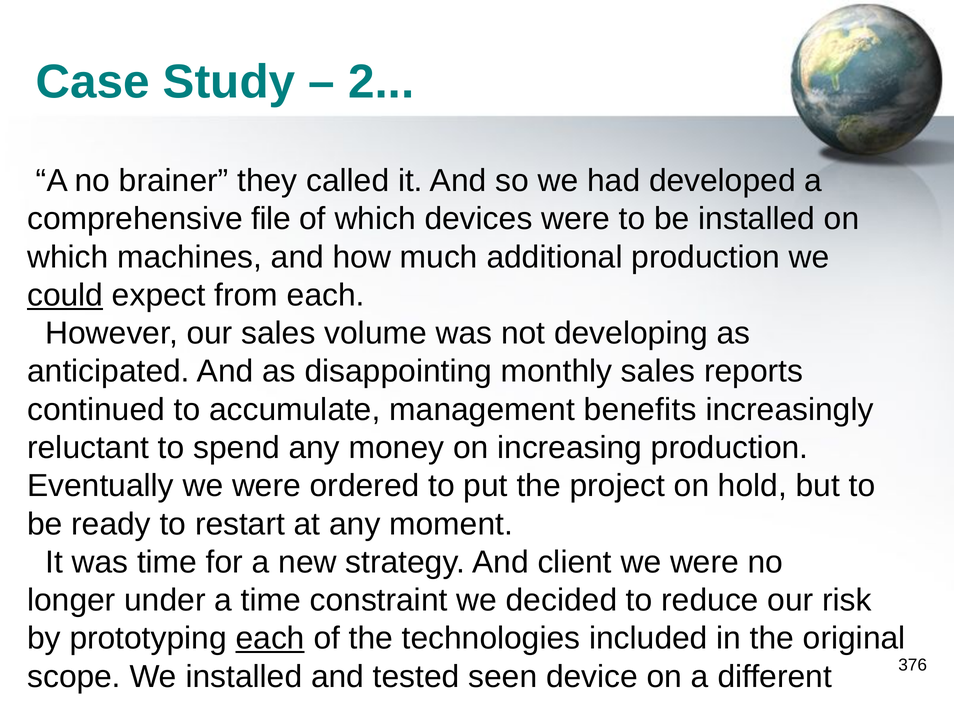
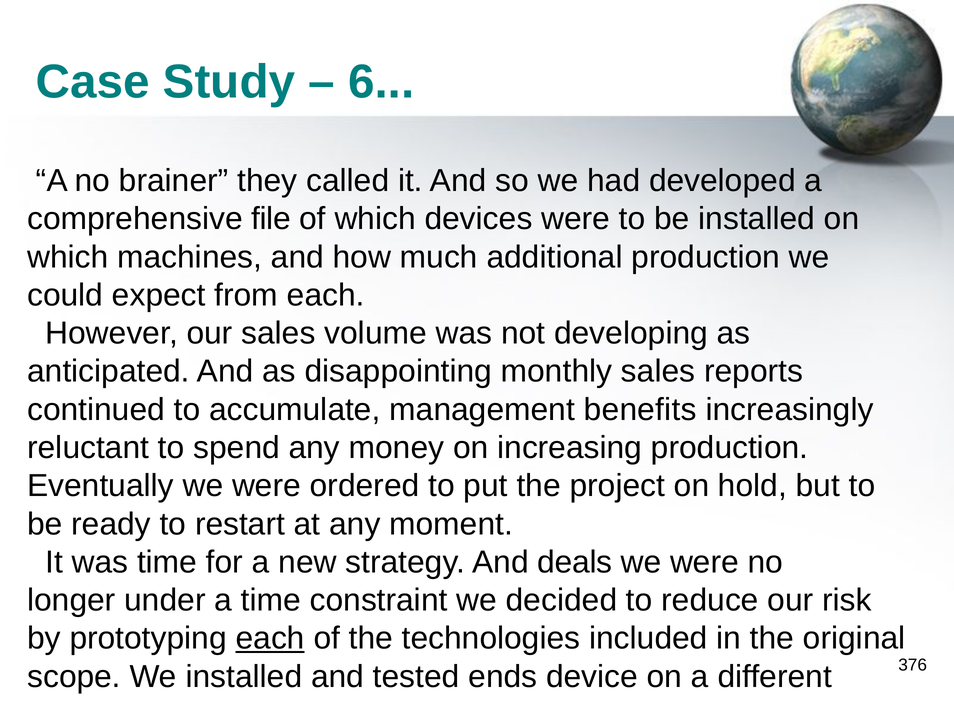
2: 2 -> 6
could underline: present -> none
client: client -> deals
seen: seen -> ends
